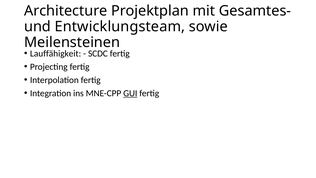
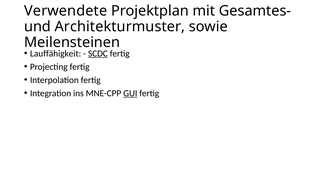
Architecture: Architecture -> Verwendete
Entwicklungsteam: Entwicklungsteam -> Architekturmuster
SCDC underline: none -> present
